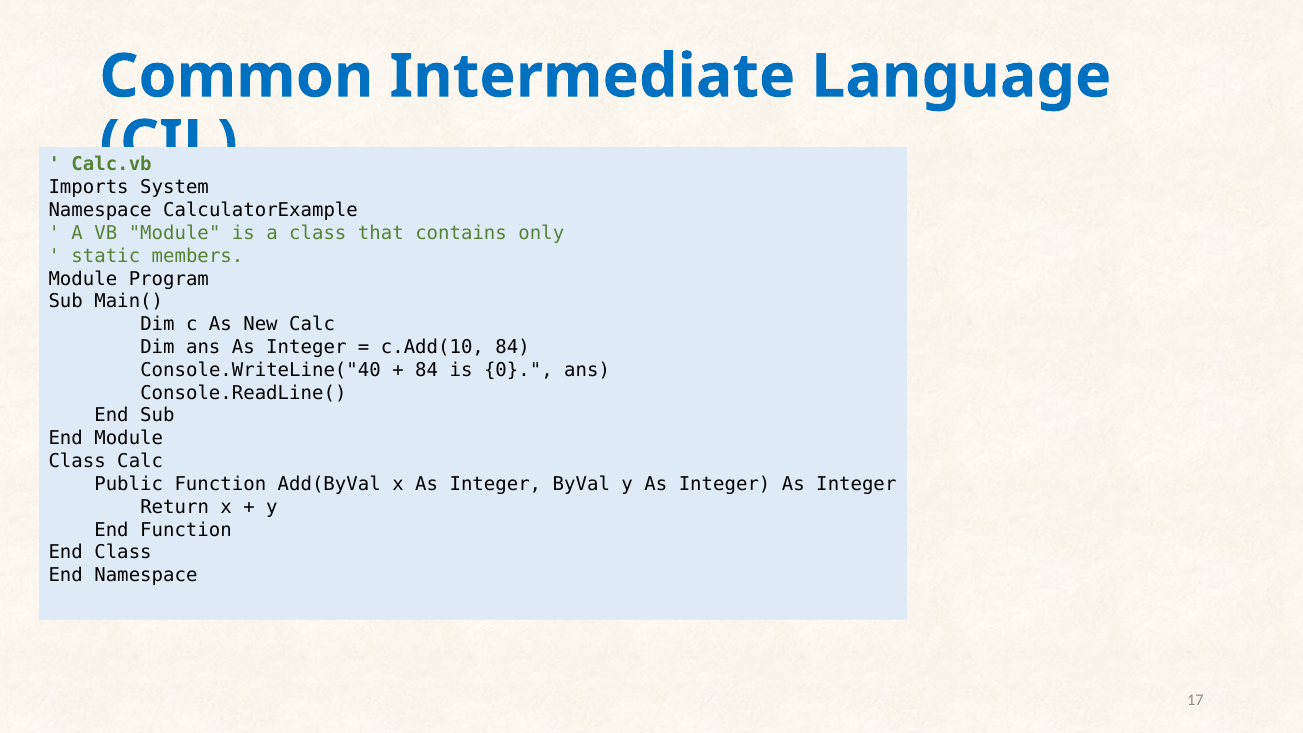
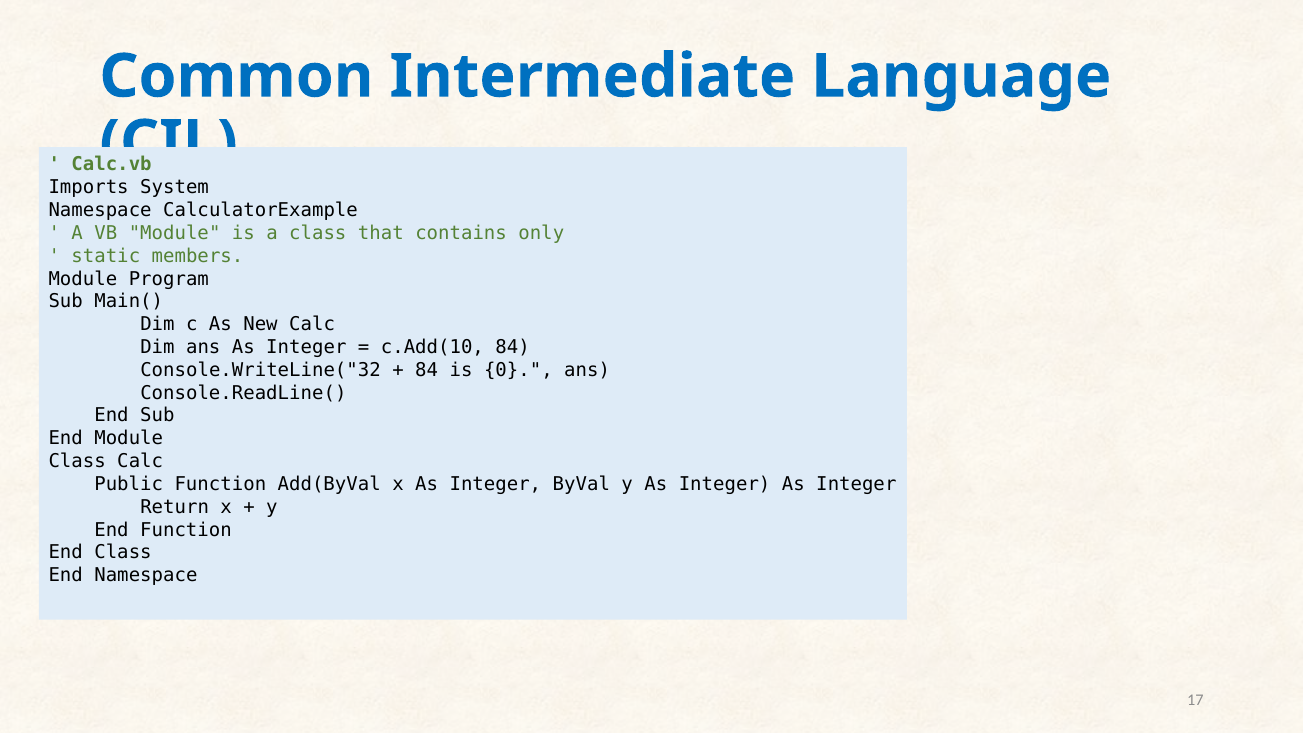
Console.WriteLine("40: Console.WriteLine("40 -> Console.WriteLine("32
